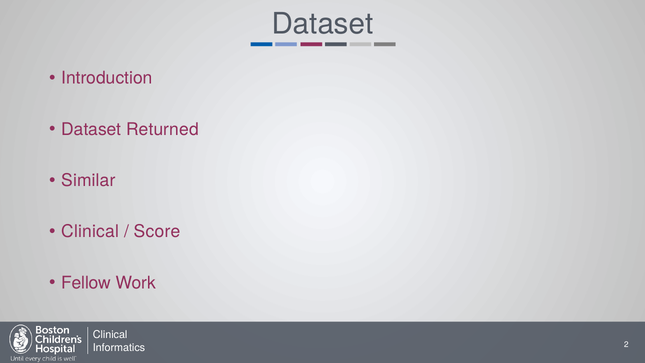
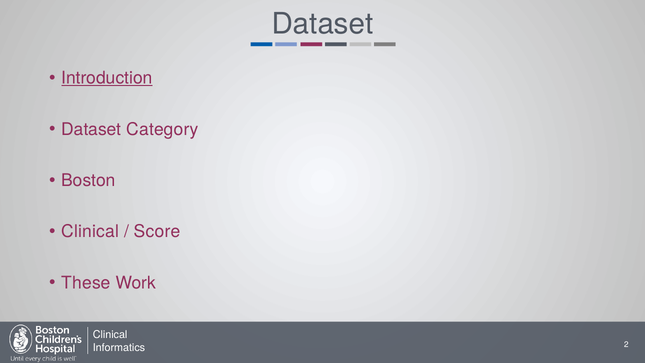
Introduction underline: none -> present
Returned: Returned -> Category
Similar: Similar -> Boston
Fellow: Fellow -> These
